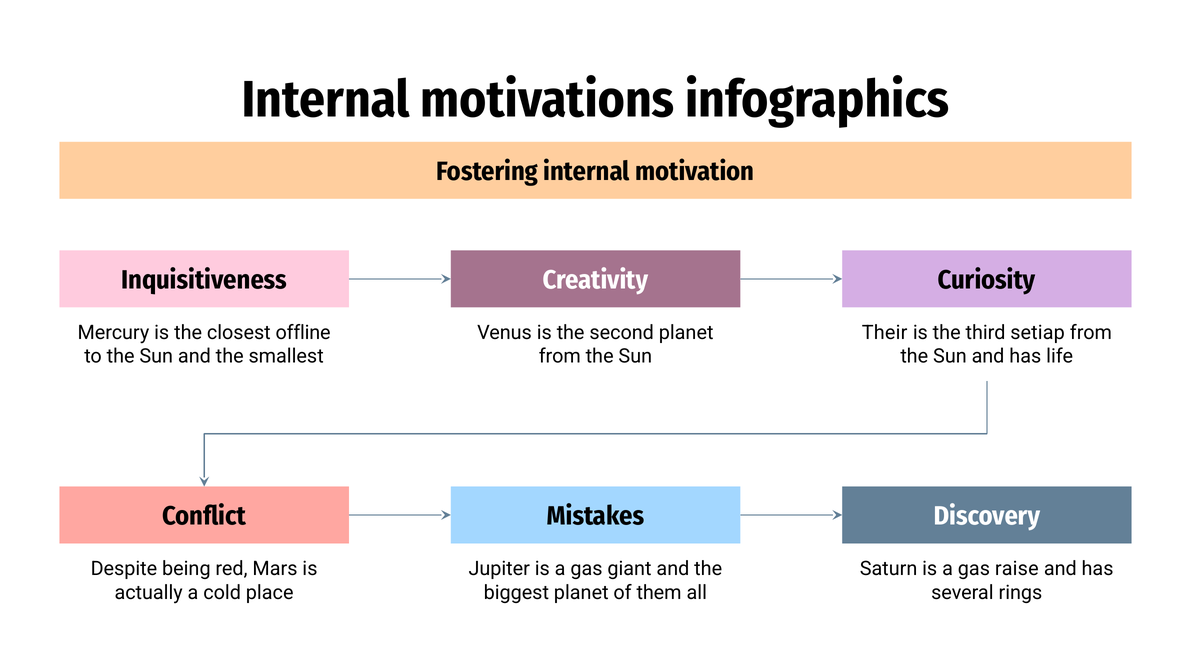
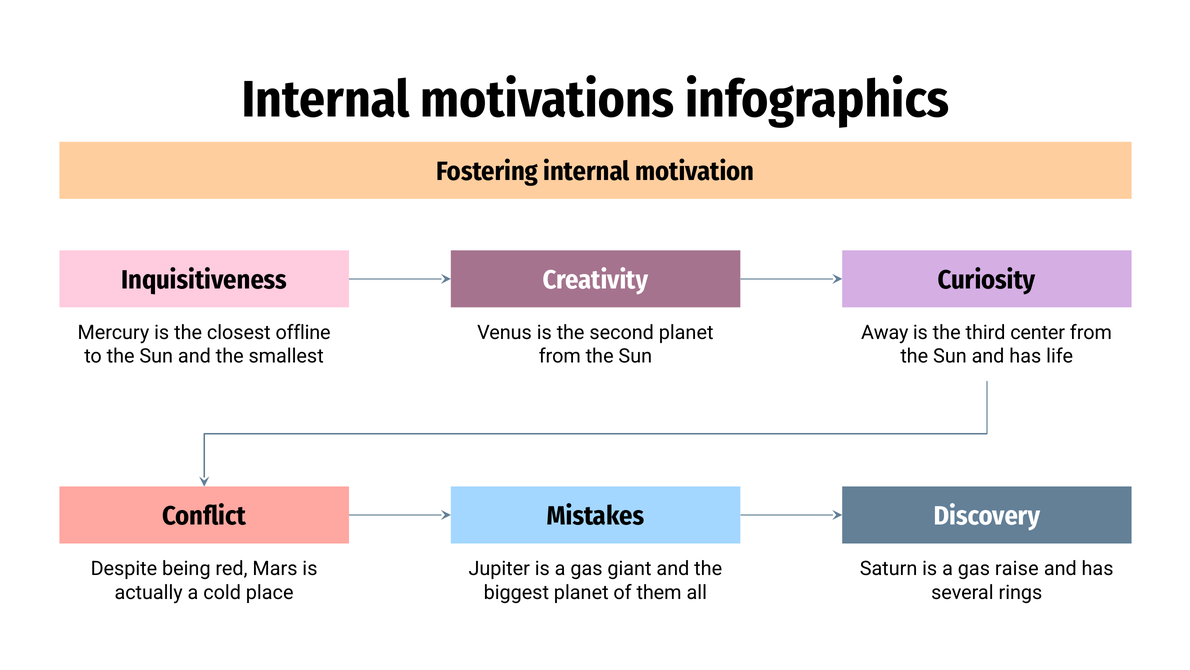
Their: Their -> Away
setiap: setiap -> center
